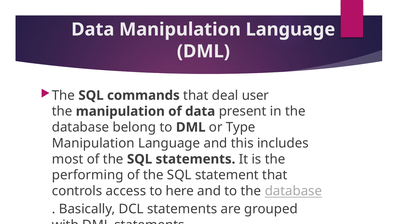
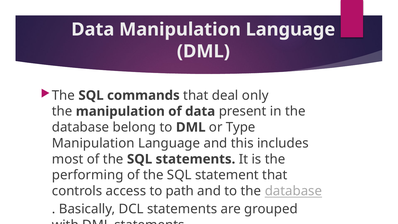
user: user -> only
here: here -> path
